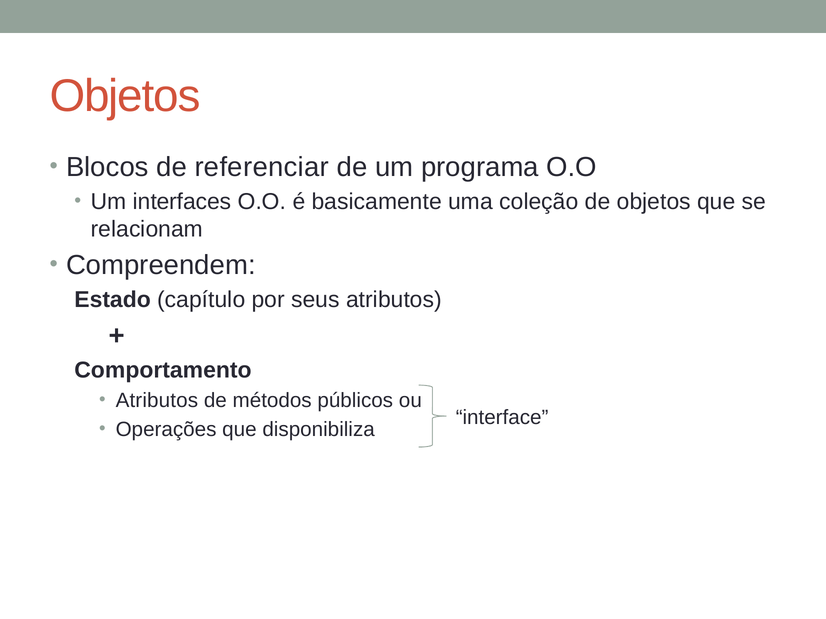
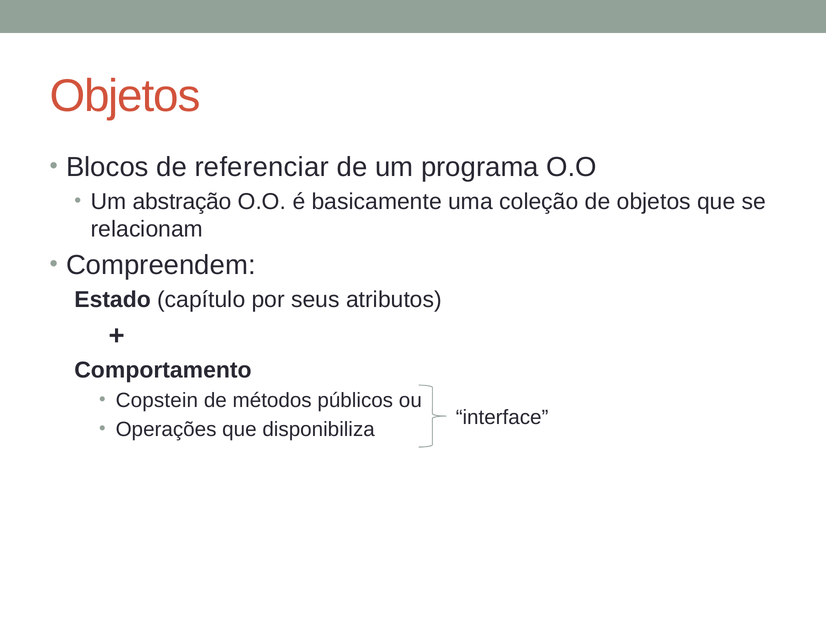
interfaces: interfaces -> abstração
Atributos at (157, 401): Atributos -> Copstein
